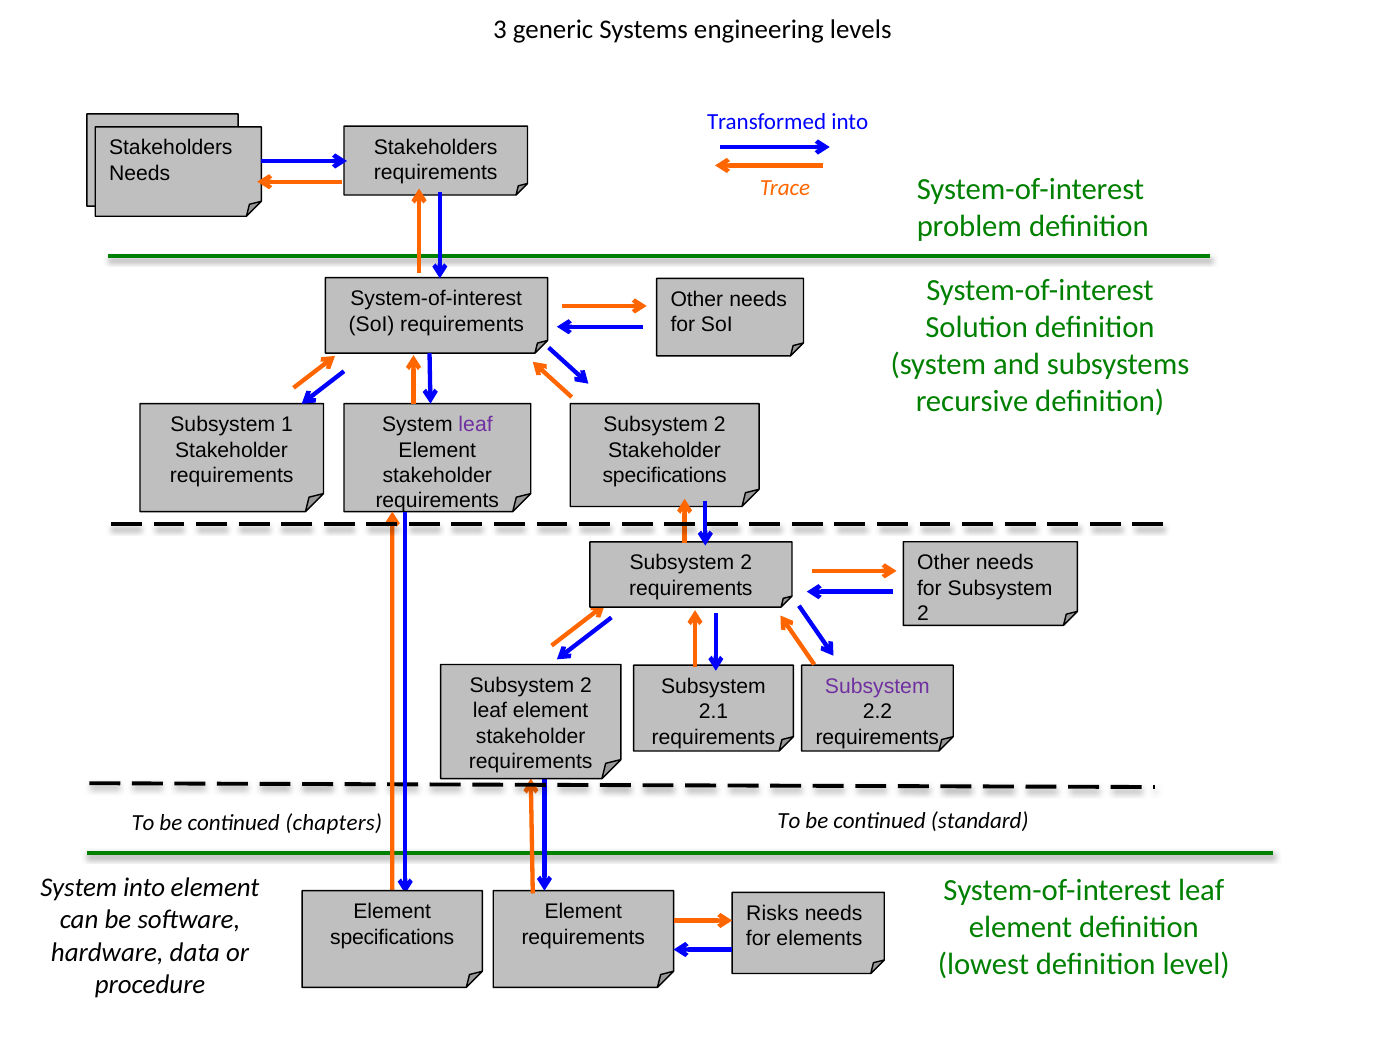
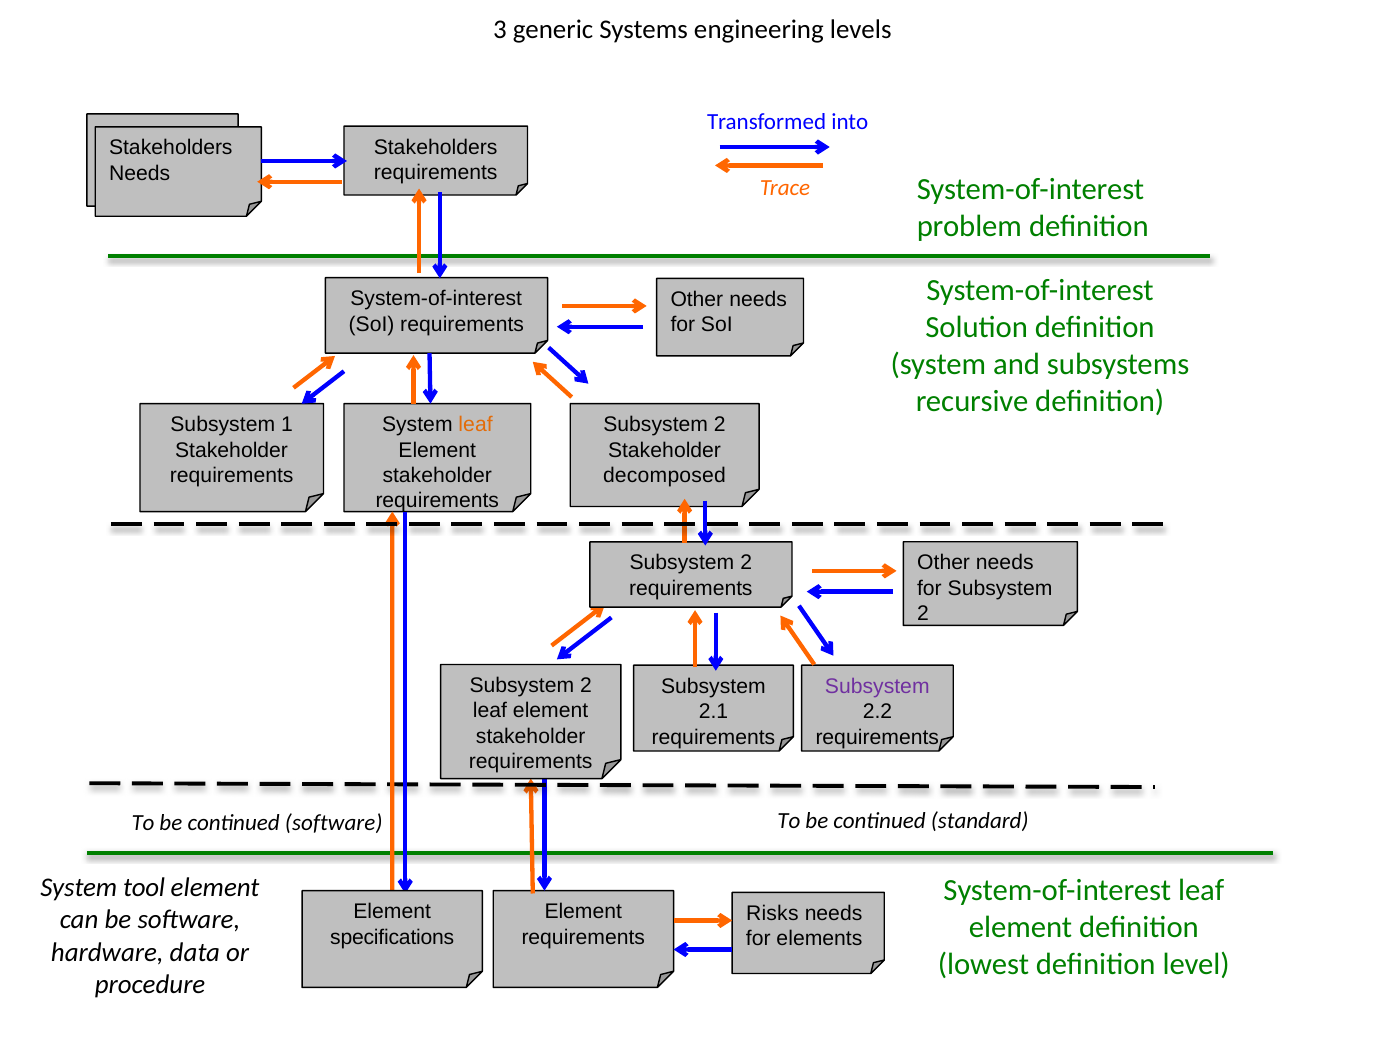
leaf at (476, 425) colour: purple -> orange
specifications at (665, 476): specifications -> decomposed
continued chapters: chapters -> software
System into: into -> tool
